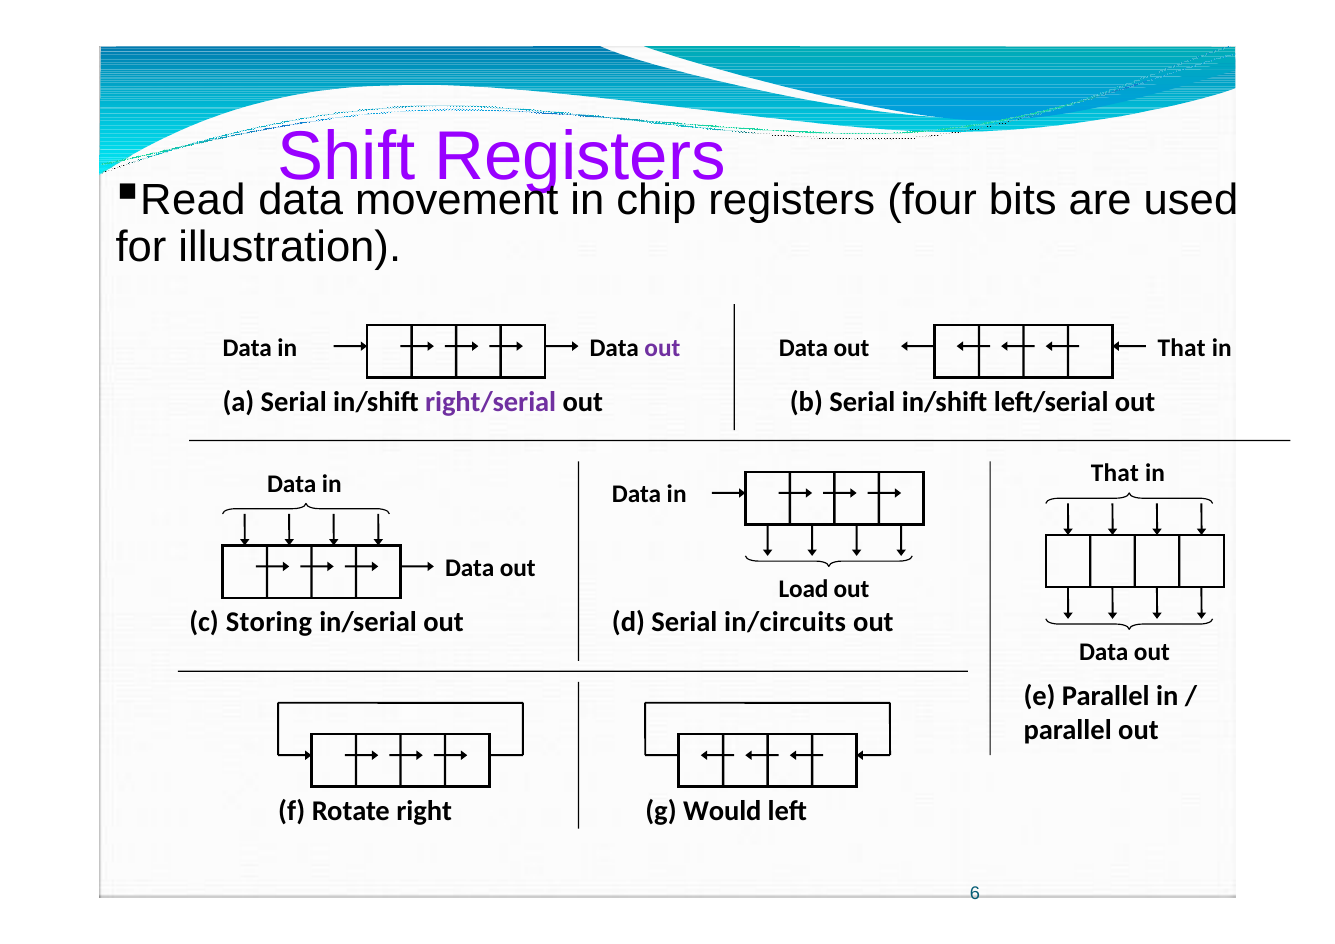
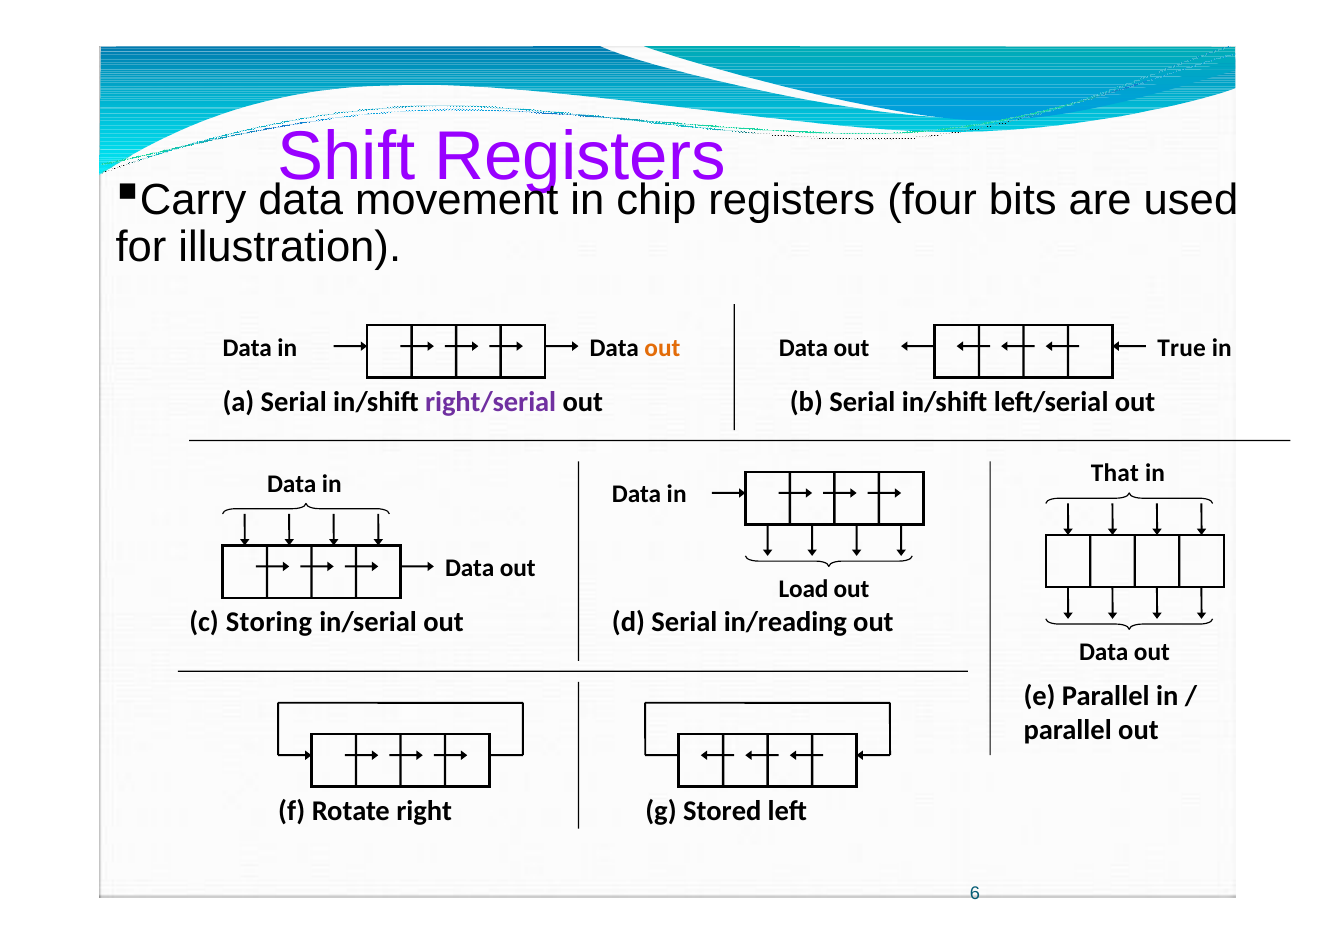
Read: Read -> Carry
out at (662, 348) colour: purple -> orange
That at (1182, 348): That -> True
in/circuits: in/circuits -> in/reading
Would: Would -> Stored
